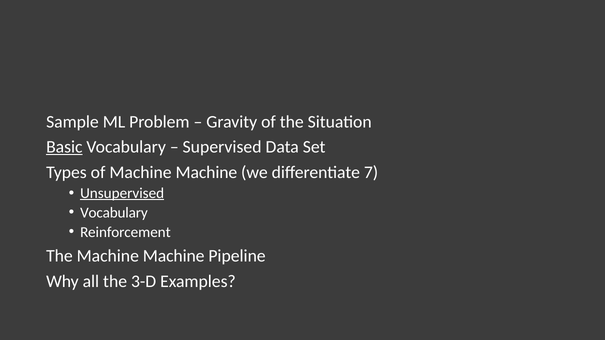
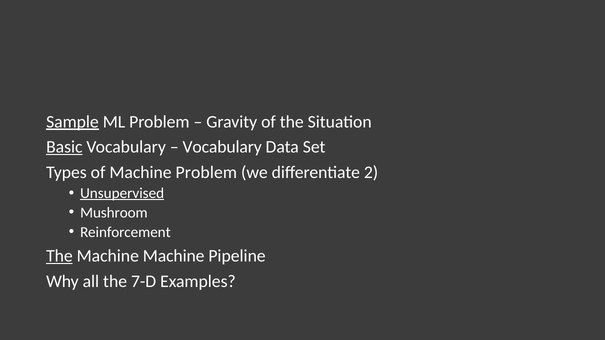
Sample underline: none -> present
Supervised at (222, 147): Supervised -> Vocabulary
of Machine Machine: Machine -> Problem
7: 7 -> 2
Vocabulary at (114, 213): Vocabulary -> Mushroom
The at (59, 256) underline: none -> present
3-D: 3-D -> 7-D
